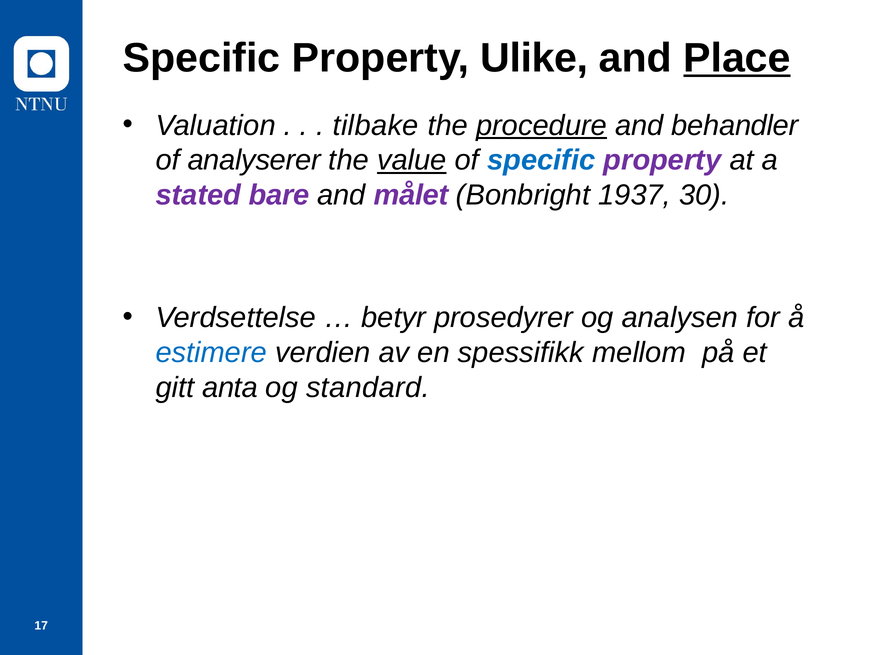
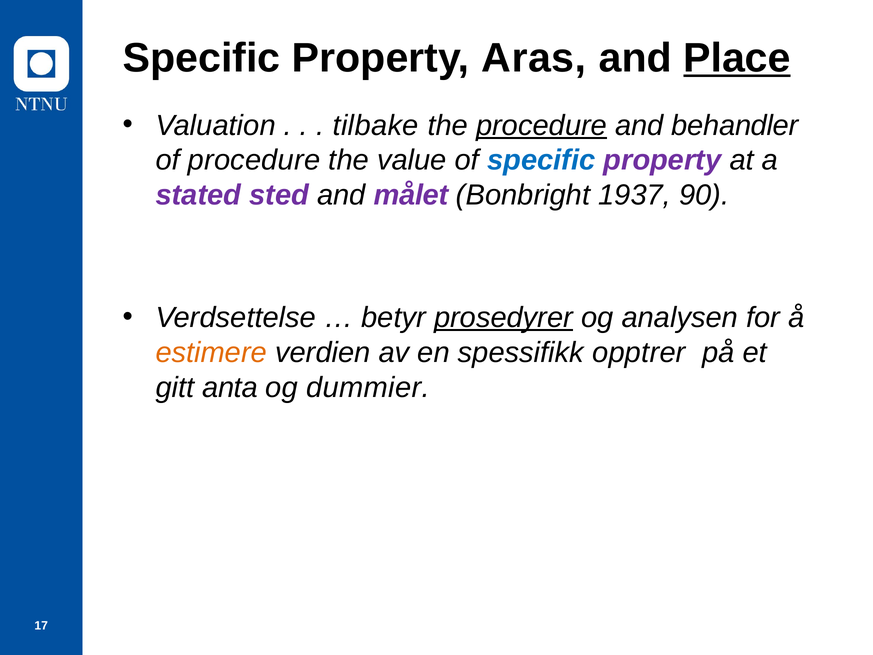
Ulike: Ulike -> Aras
of analyserer: analyserer -> procedure
value underline: present -> none
bare: bare -> sted
30: 30 -> 90
prosedyrer underline: none -> present
estimere colour: blue -> orange
mellom: mellom -> opptrer
standard: standard -> dummier
